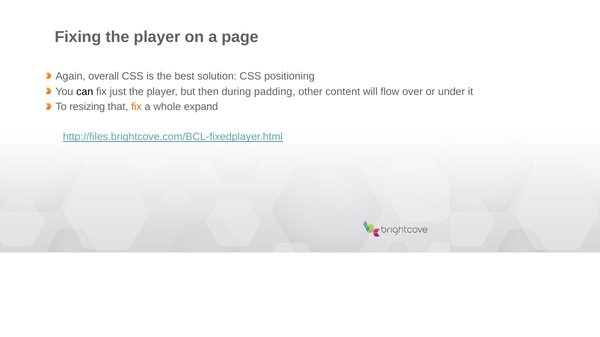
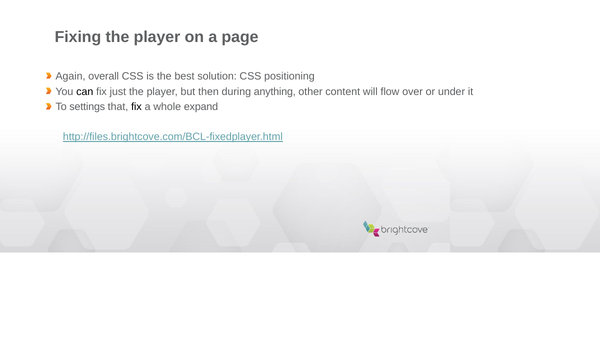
padding: padding -> anything
resizing: resizing -> settings
fix at (136, 107) colour: orange -> black
